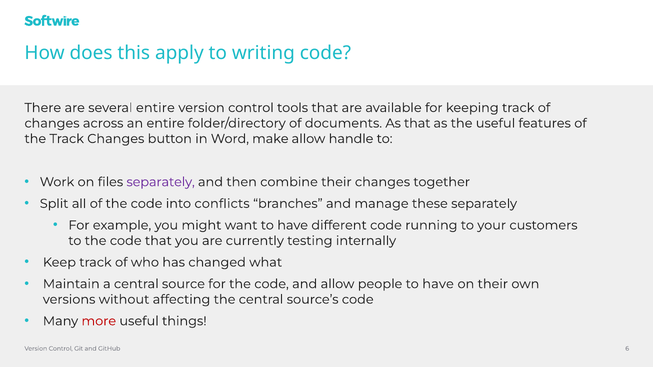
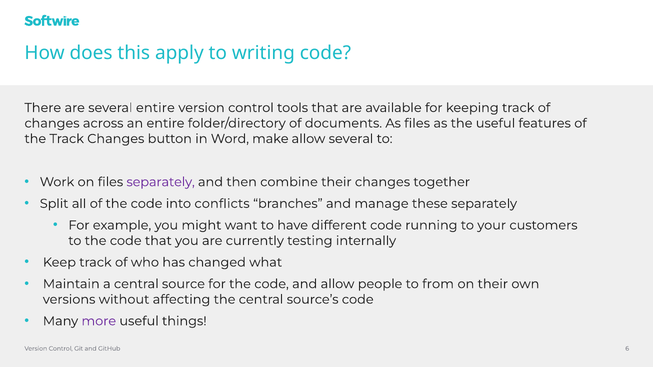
As that: that -> files
allow handle: handle -> several
people to have: have -> from
more colour: red -> purple
